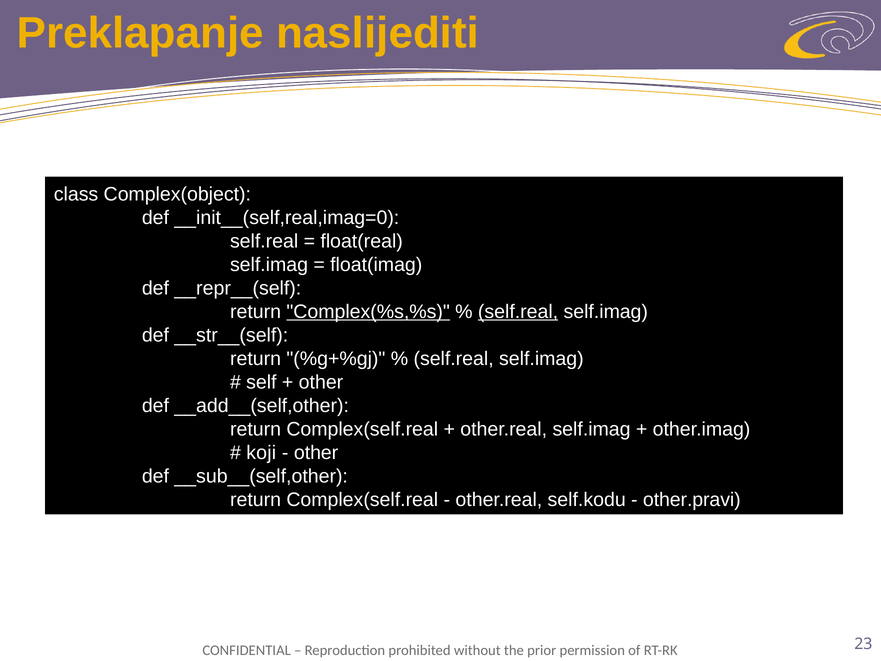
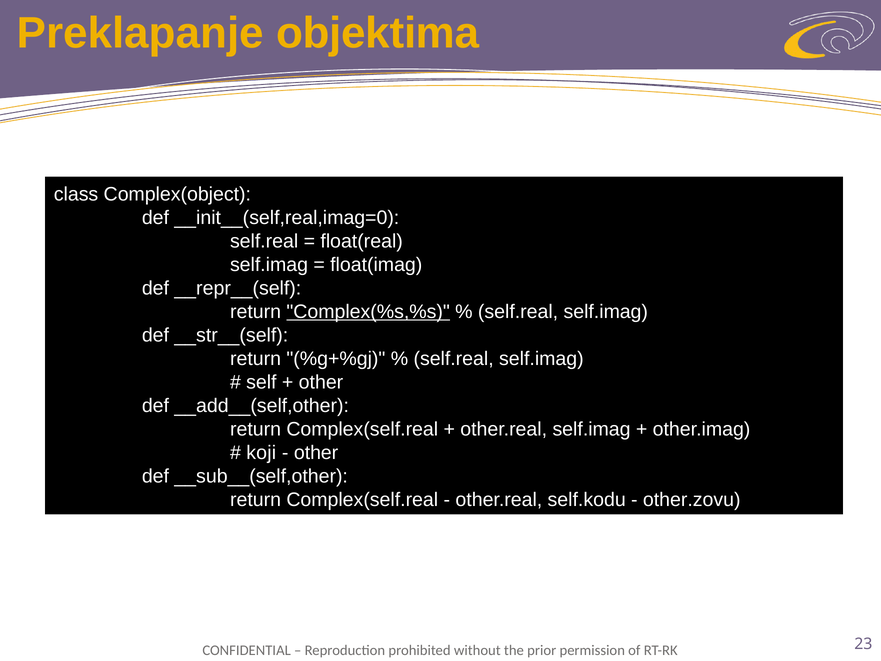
naslijediti: naslijediti -> objektima
self.real at (518, 312) underline: present -> none
other.pravi: other.pravi -> other.zovu
